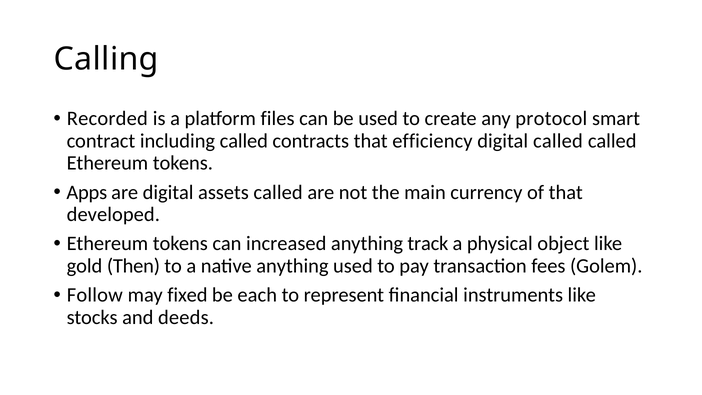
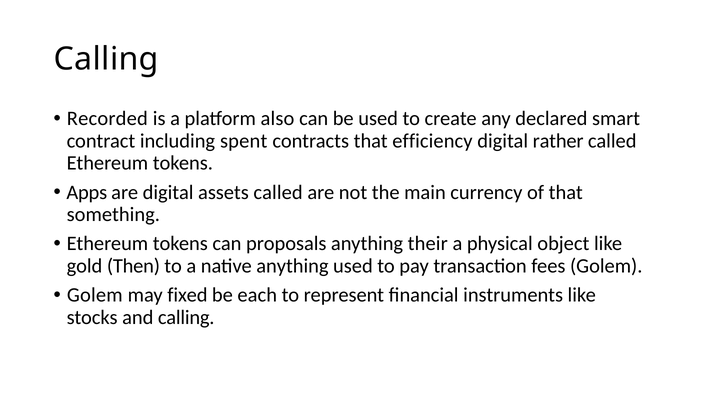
files: files -> also
protocol: protocol -> declared
including called: called -> spent
digital called: called -> rather
developed: developed -> something
increased: increased -> proposals
track: track -> their
Follow at (95, 295): Follow -> Golem
and deeds: deeds -> calling
